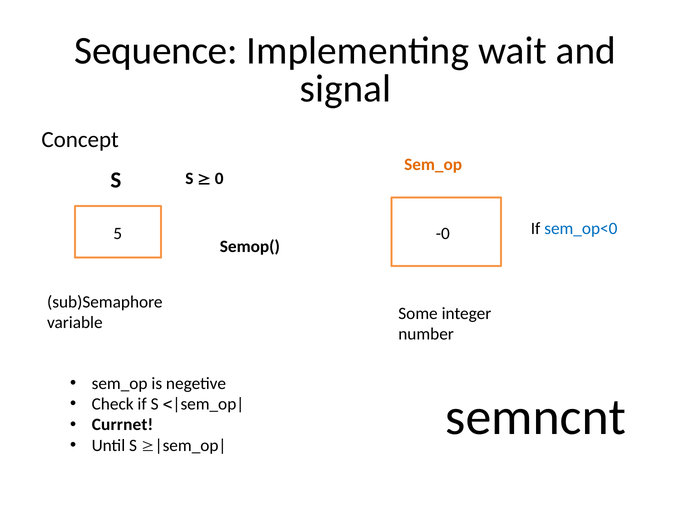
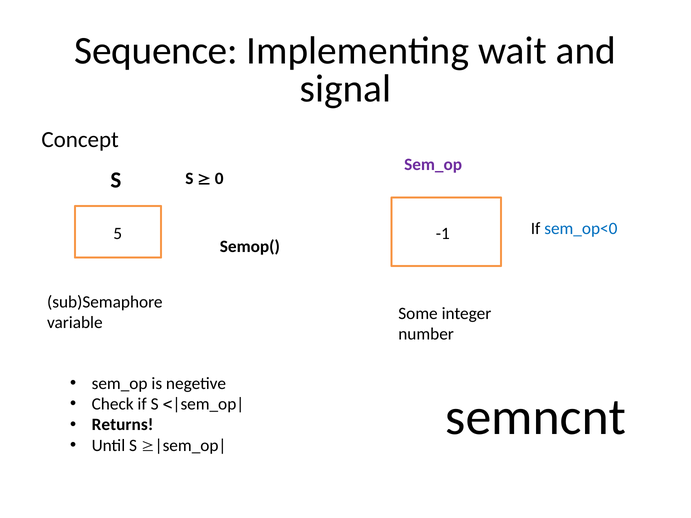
Sem_op at (433, 165) colour: orange -> purple
-0: -0 -> -1
Currnet: Currnet -> Returns
